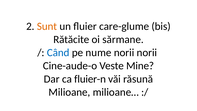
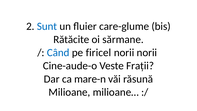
Sunt colour: orange -> blue
nume: nume -> firicel
Mine: Mine -> Frații
fluier-n: fluier-n -> mare-n
